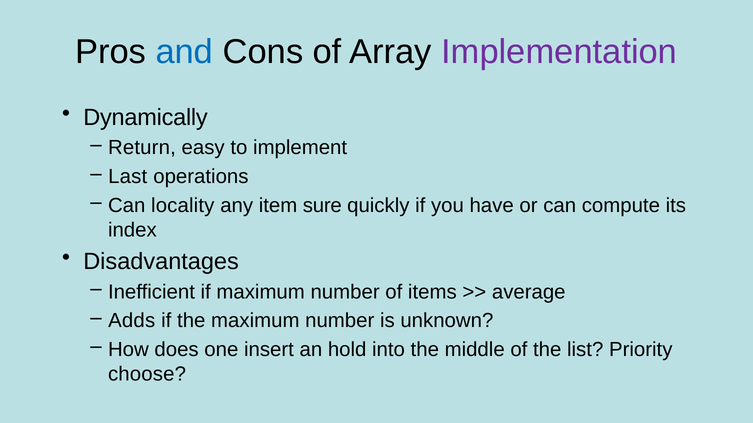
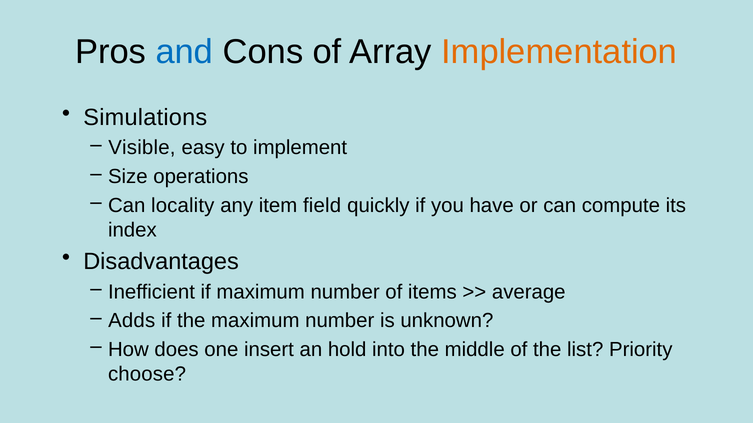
Implementation colour: purple -> orange
Dynamically: Dynamically -> Simulations
Return: Return -> Visible
Last: Last -> Size
sure: sure -> field
